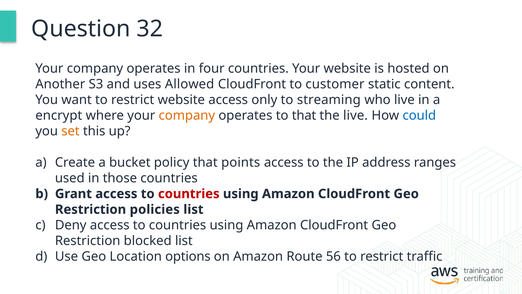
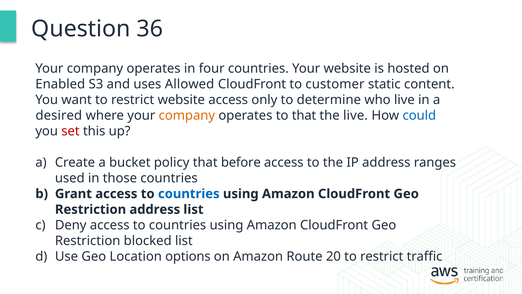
32: 32 -> 36
Another: Another -> Enabled
streaming: streaming -> determine
encrypt: encrypt -> desired
set colour: orange -> red
points: points -> before
countries at (189, 194) colour: red -> blue
Restriction policies: policies -> address
56: 56 -> 20
